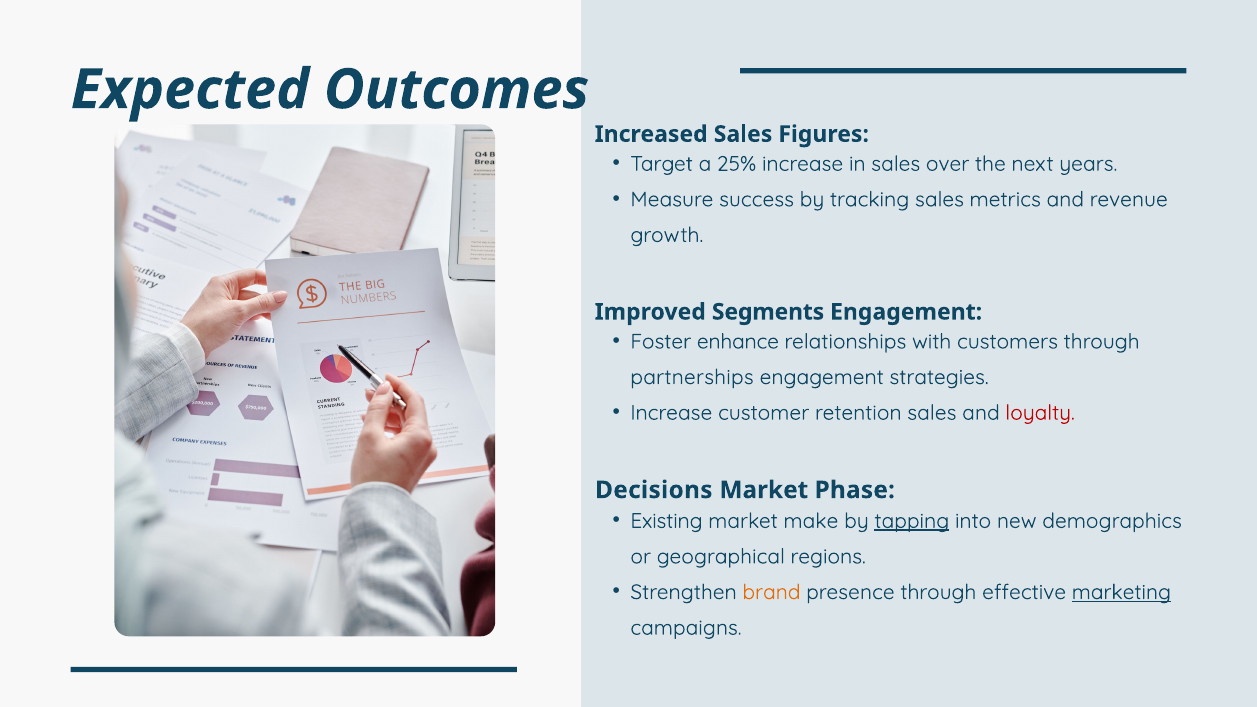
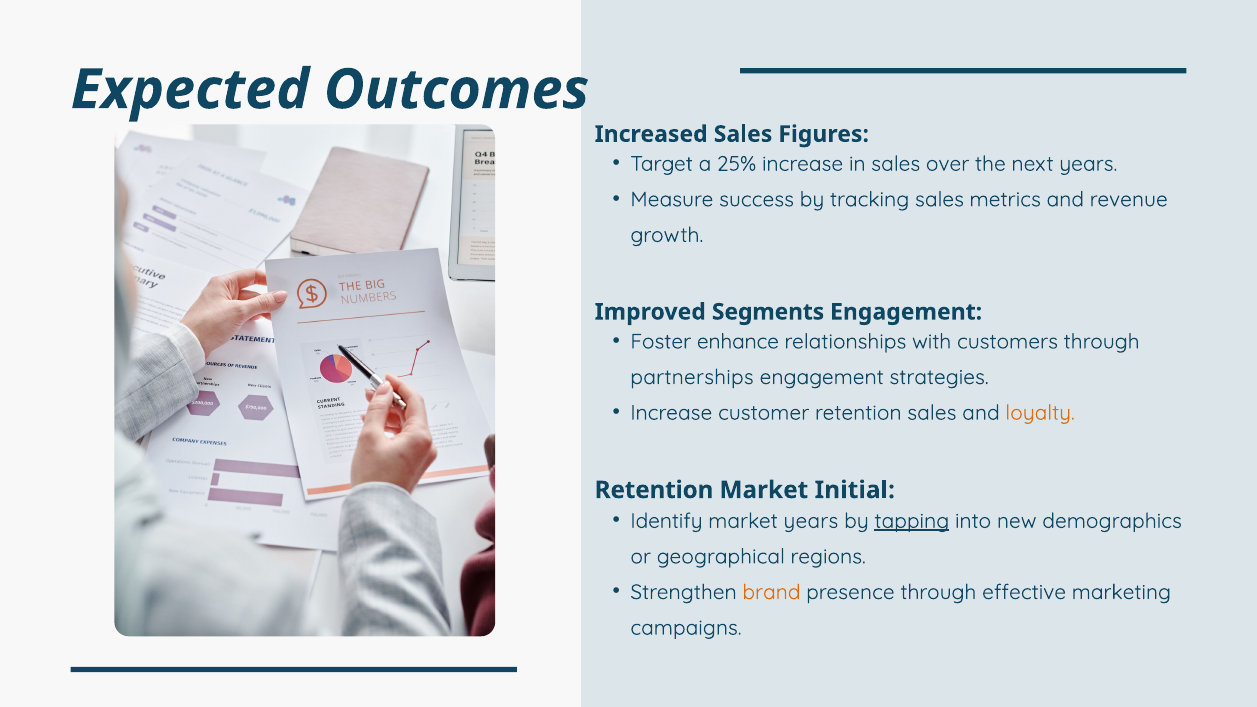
loyalty colour: red -> orange
Decisions at (654, 490): Decisions -> Retention
Phase: Phase -> Initial
Existing: Existing -> Identify
market make: make -> years
marketing underline: present -> none
